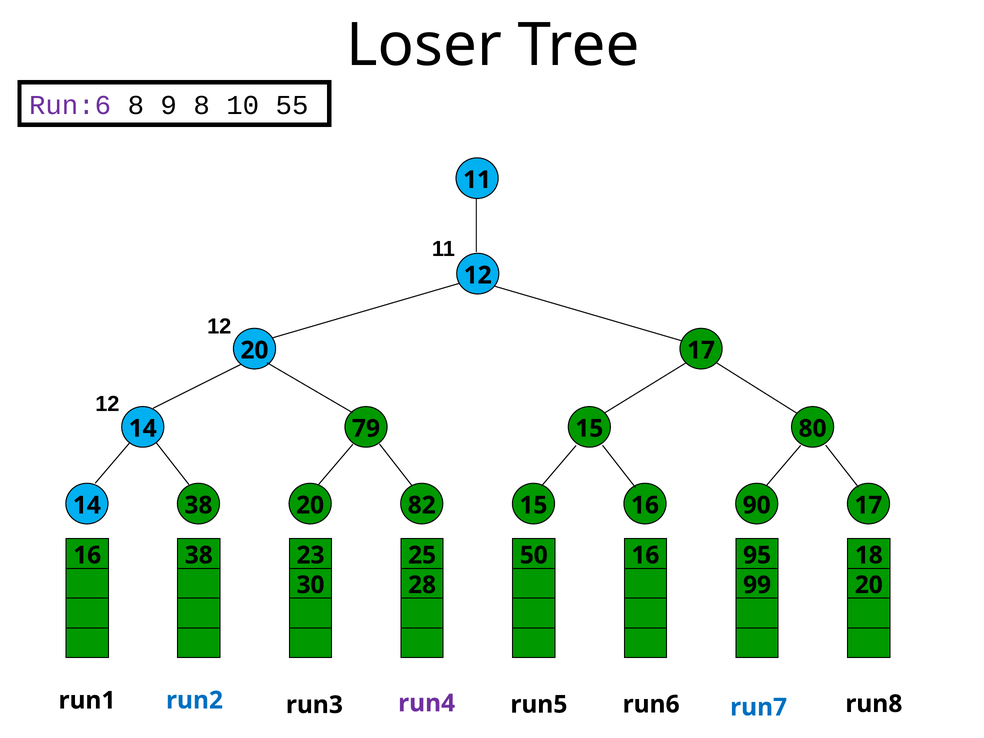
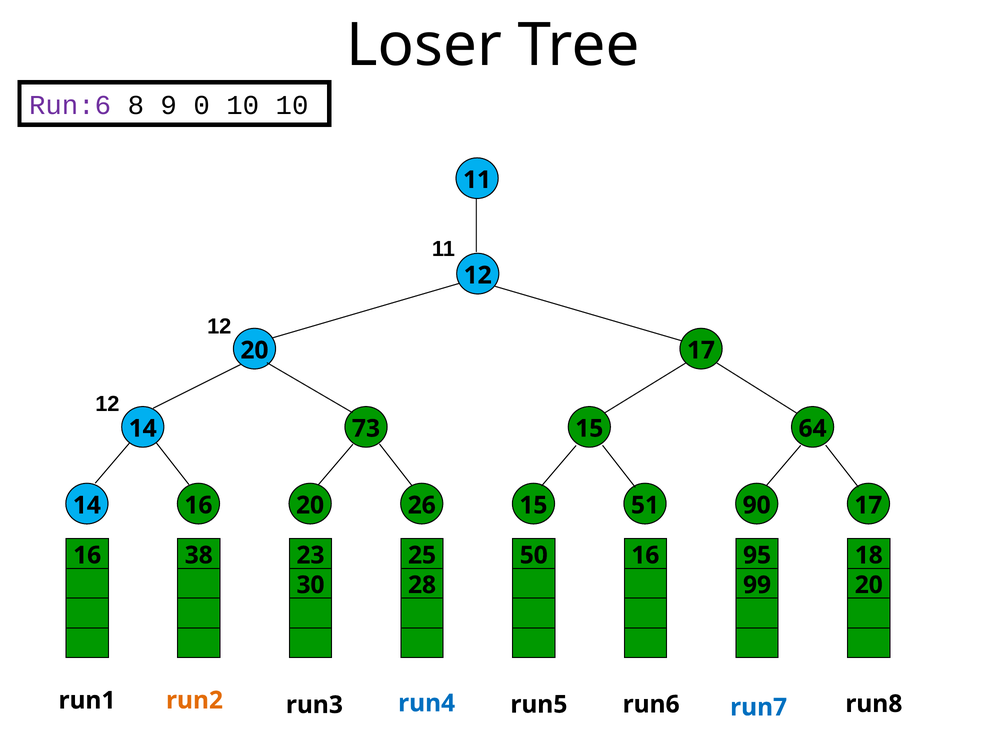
9 8: 8 -> 0
10 55: 55 -> 10
79: 79 -> 73
80: 80 -> 64
14 38: 38 -> 16
82: 82 -> 26
15 16: 16 -> 51
run2 colour: blue -> orange
run4 colour: purple -> blue
